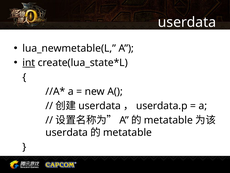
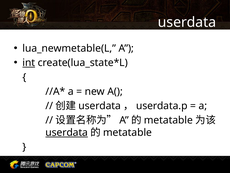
userdata at (67, 132) underline: none -> present
